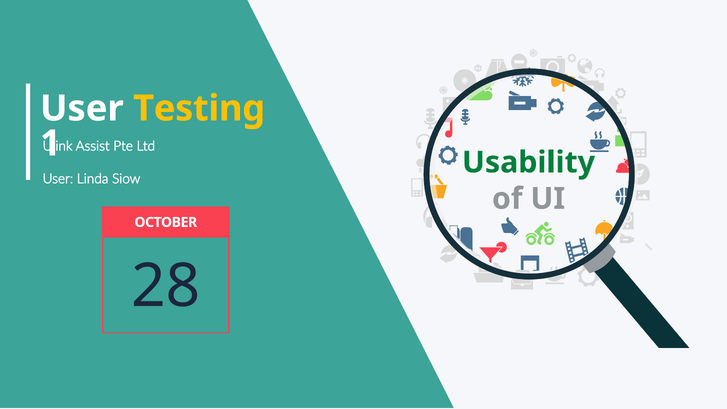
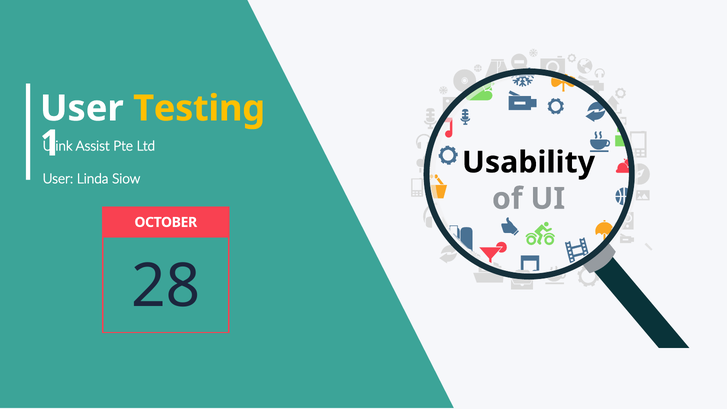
Usability colour: green -> black
